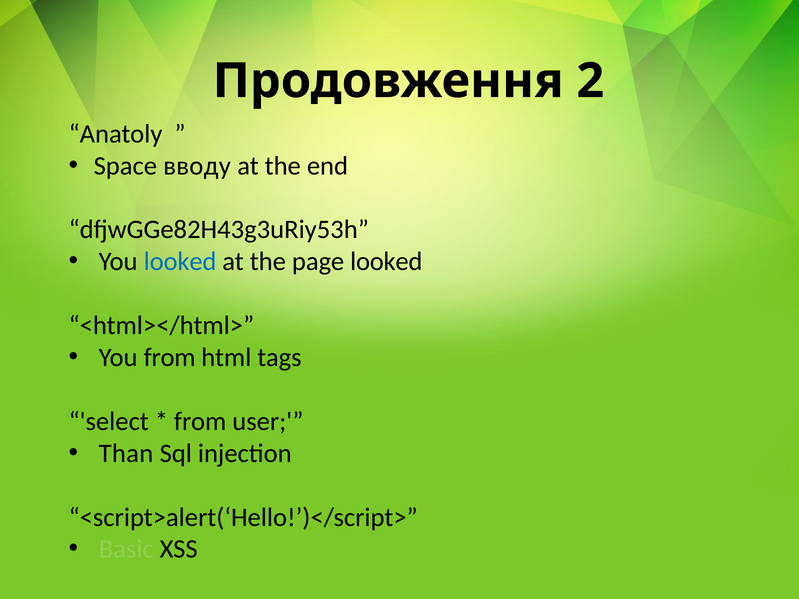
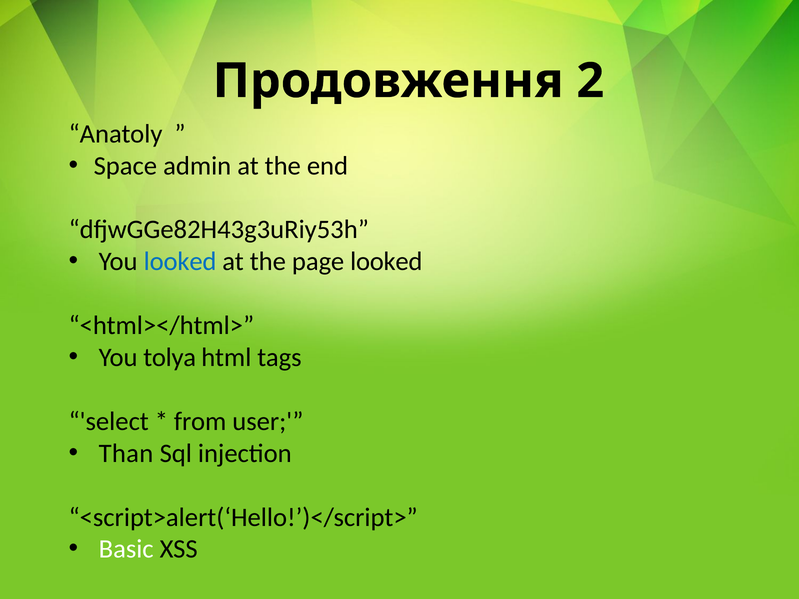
вводу: вводу -> admin
You from: from -> tolya
Basic colour: light green -> white
